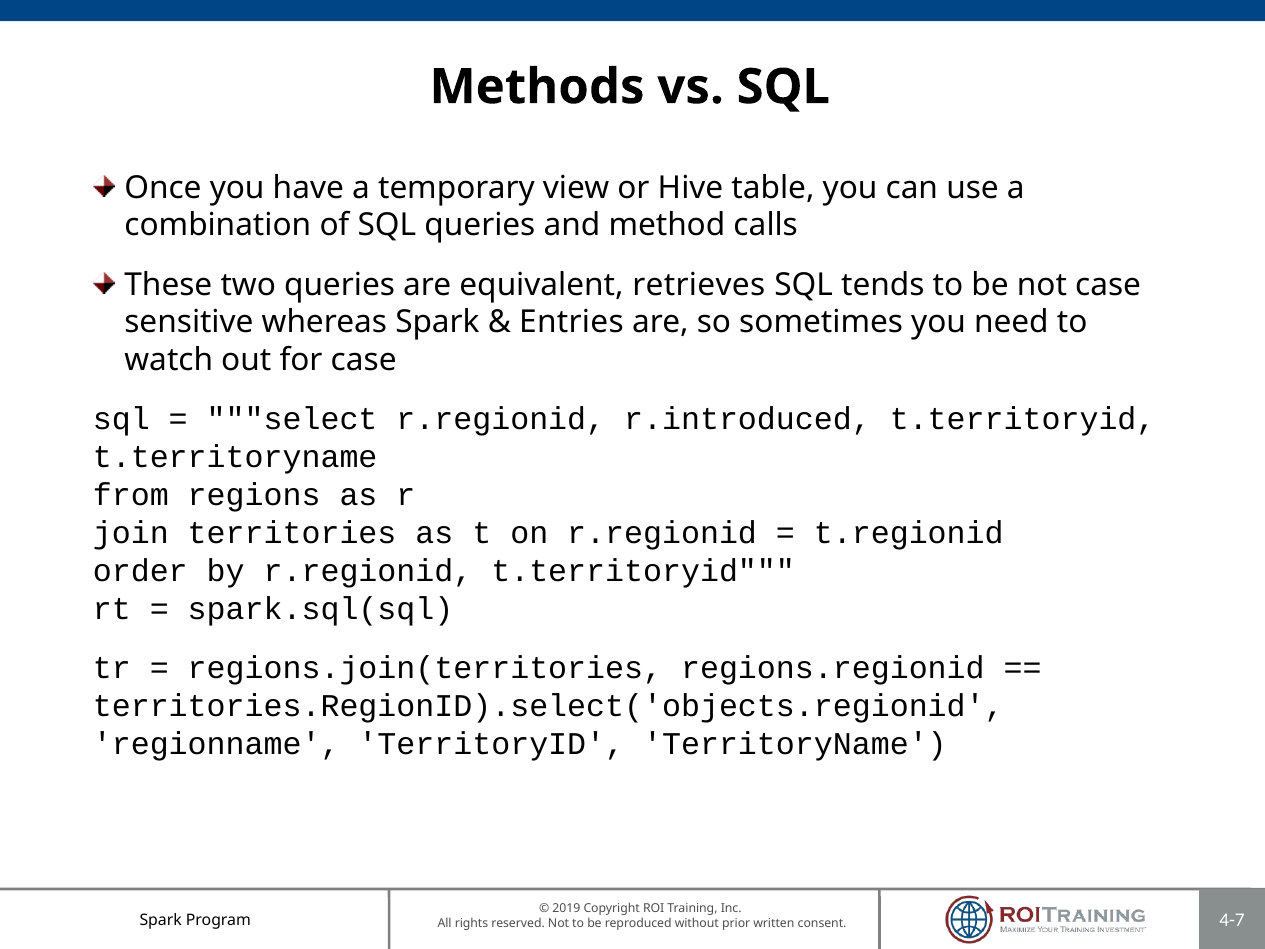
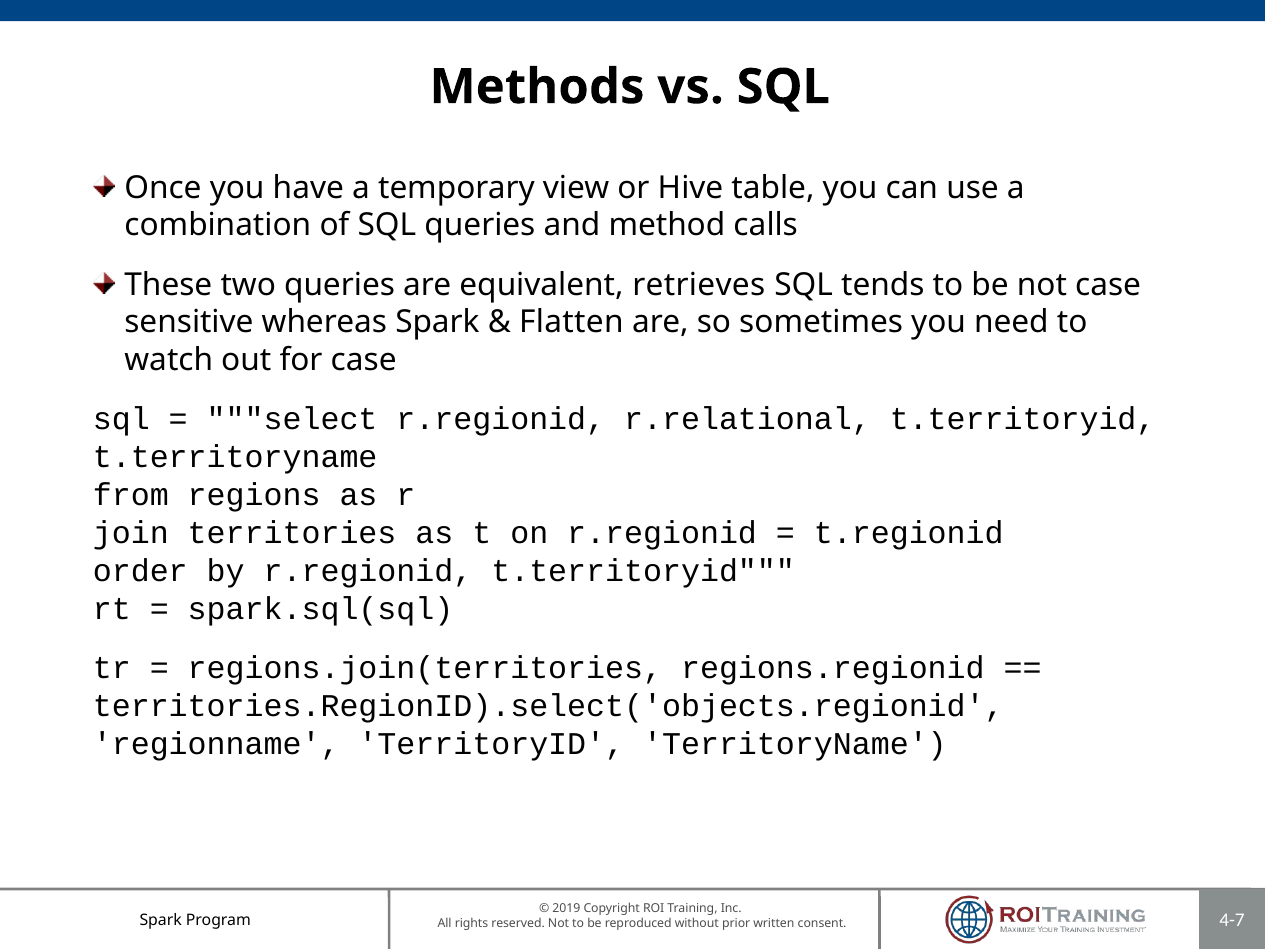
Entries: Entries -> Flatten
r.introduced: r.introduced -> r.relational
